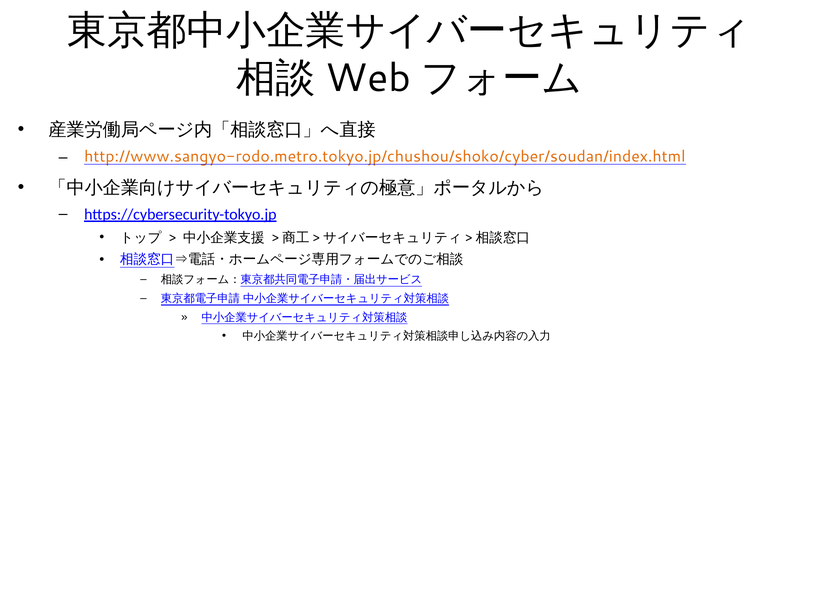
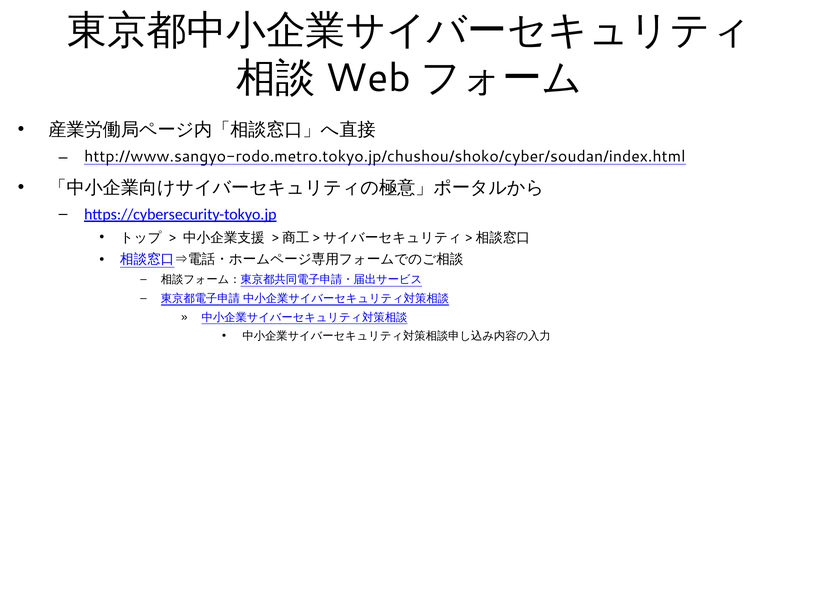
http://www.sangyo-rodo.metro.tokyo.jp/chushou/shoko/cyber/soudan/index.html colour: orange -> black
